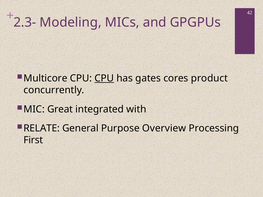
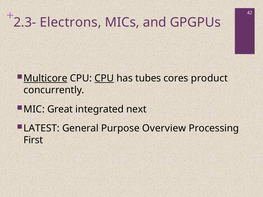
Modeling: Modeling -> Electrons
Multicore underline: none -> present
gates: gates -> tubes
with: with -> next
RELATE: RELATE -> LATEST
